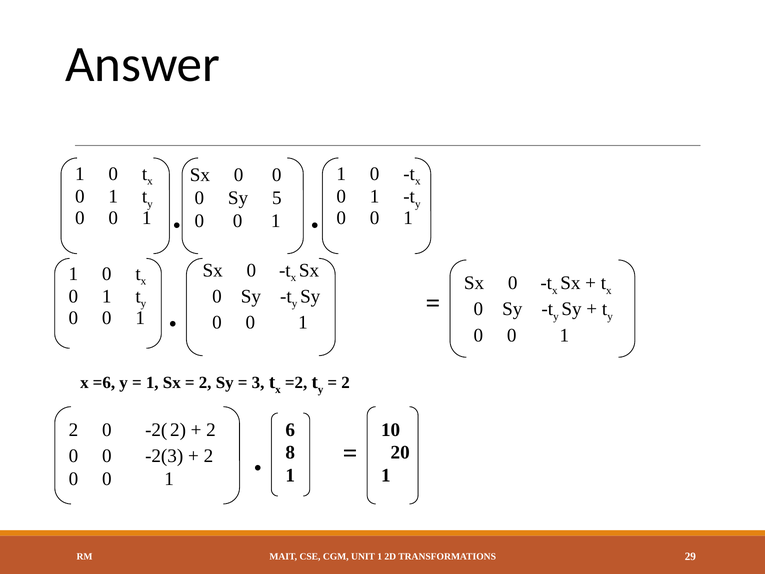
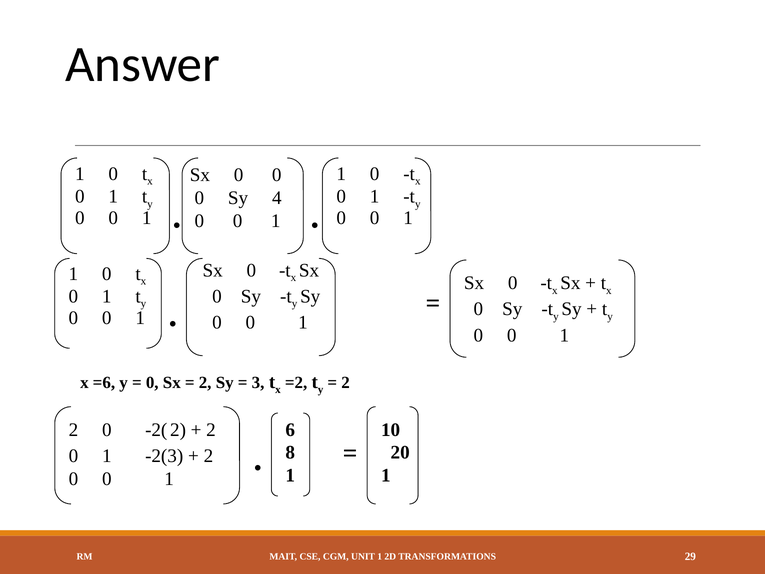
5: 5 -> 4
1 at (152, 383): 1 -> 0
0 at (107, 456): 0 -> 1
